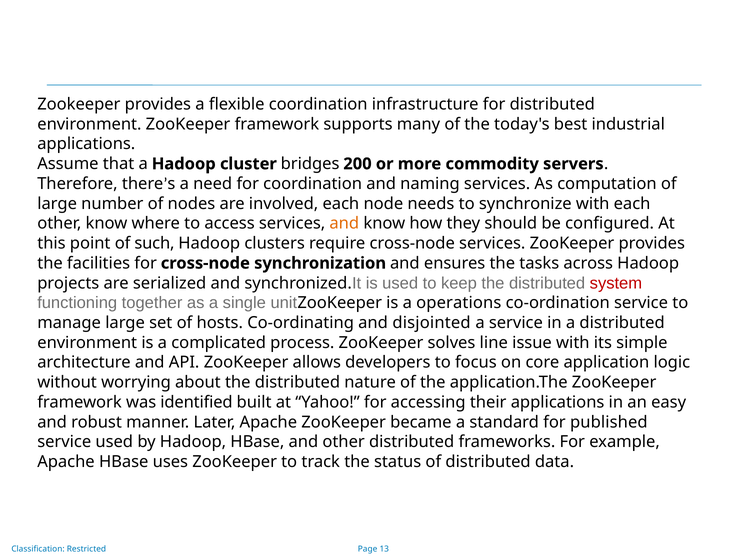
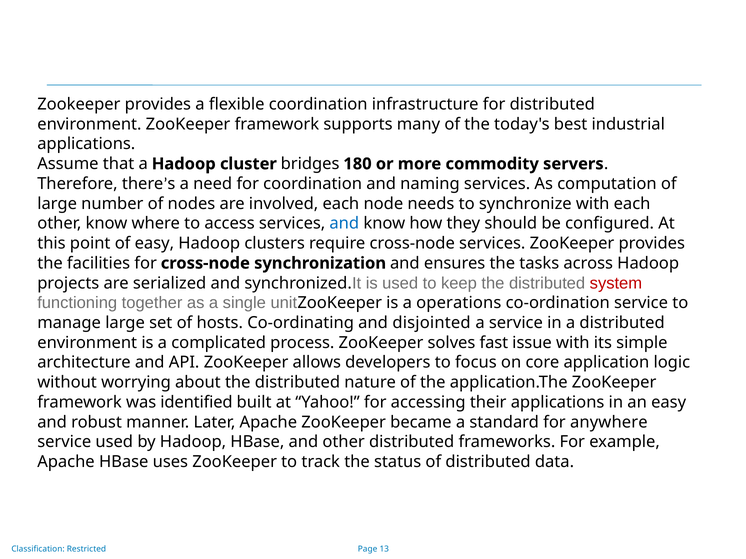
200: 200 -> 180
and at (344, 224) colour: orange -> blue
of such: such -> easy
line: line -> fast
published: published -> anywhere
